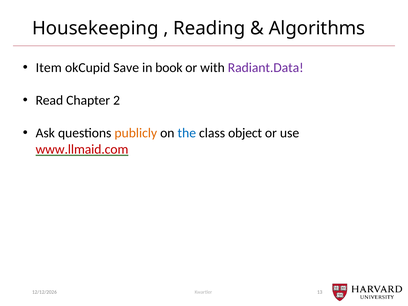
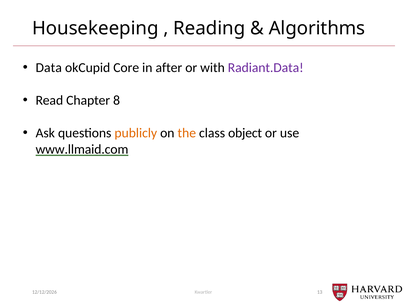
Item: Item -> Data
Save: Save -> Core
book: book -> after
2: 2 -> 8
the colour: blue -> orange
www.llmaid.com colour: red -> black
